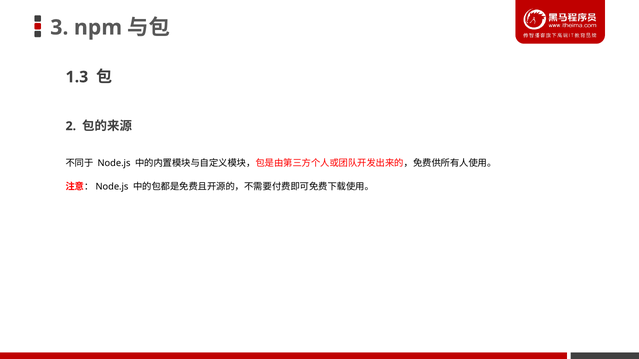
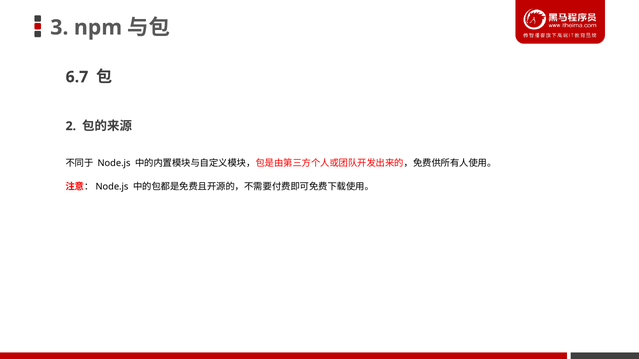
1.3: 1.3 -> 6.7
